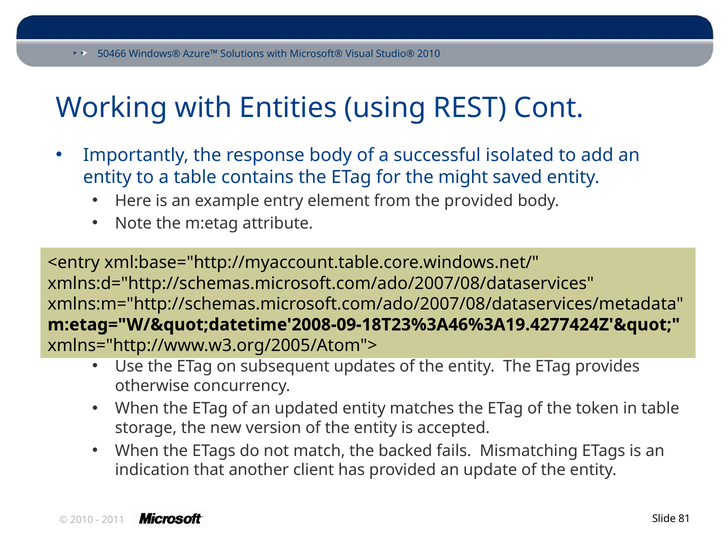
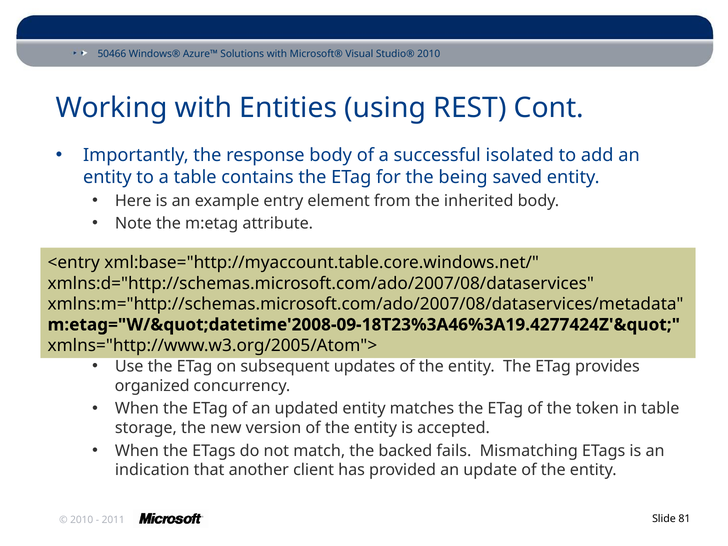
might: might -> being
the provided: provided -> inherited
otherwise: otherwise -> organized
